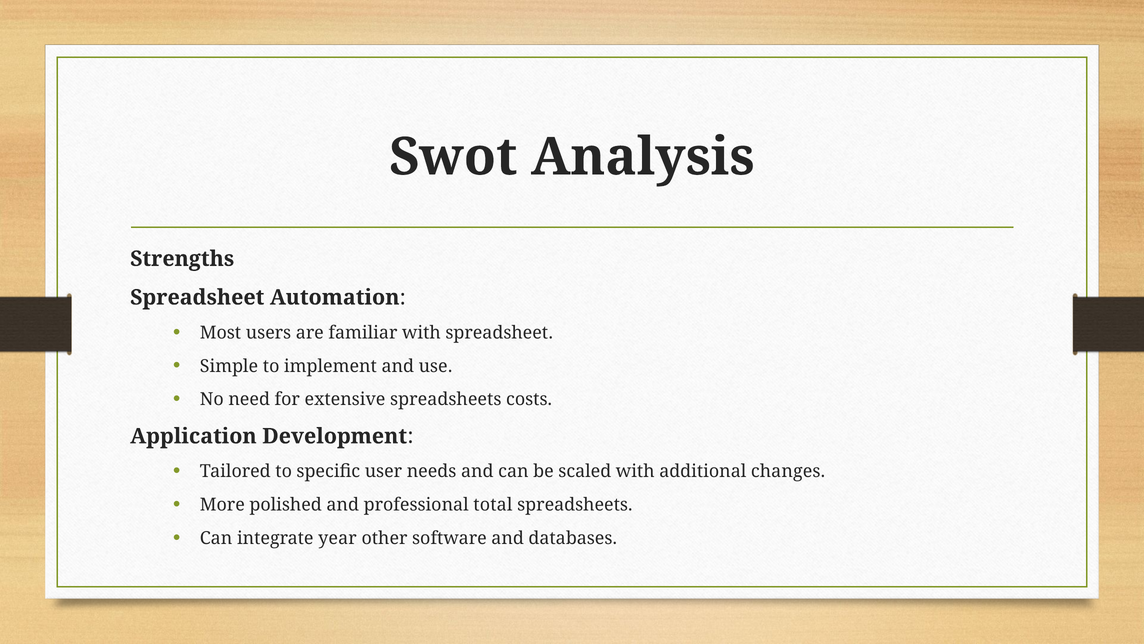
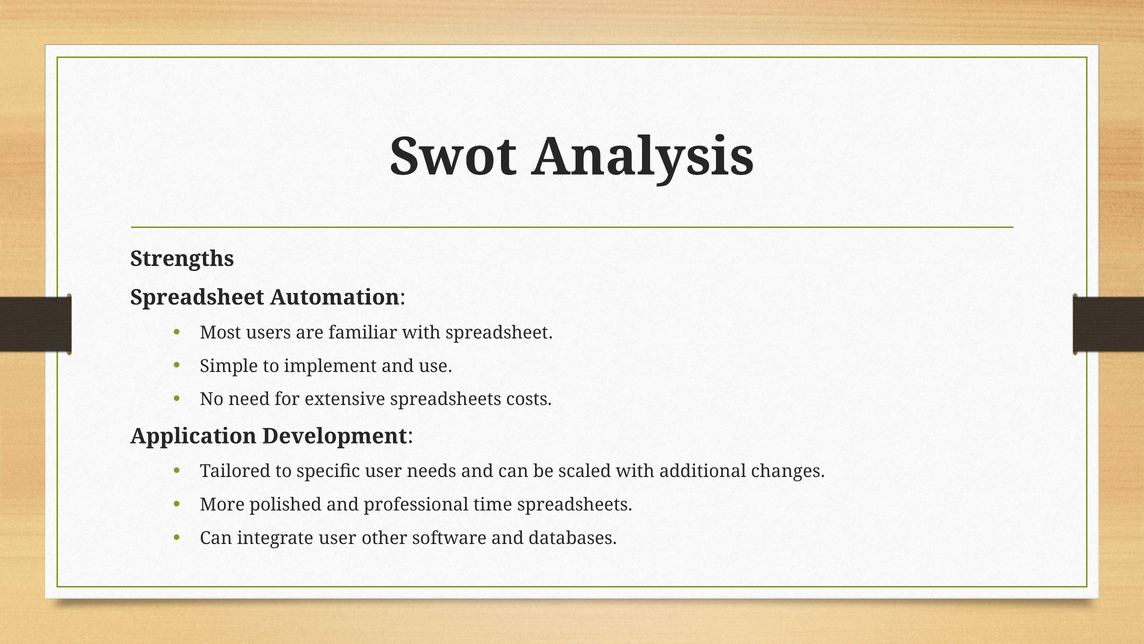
total: total -> time
integrate year: year -> user
